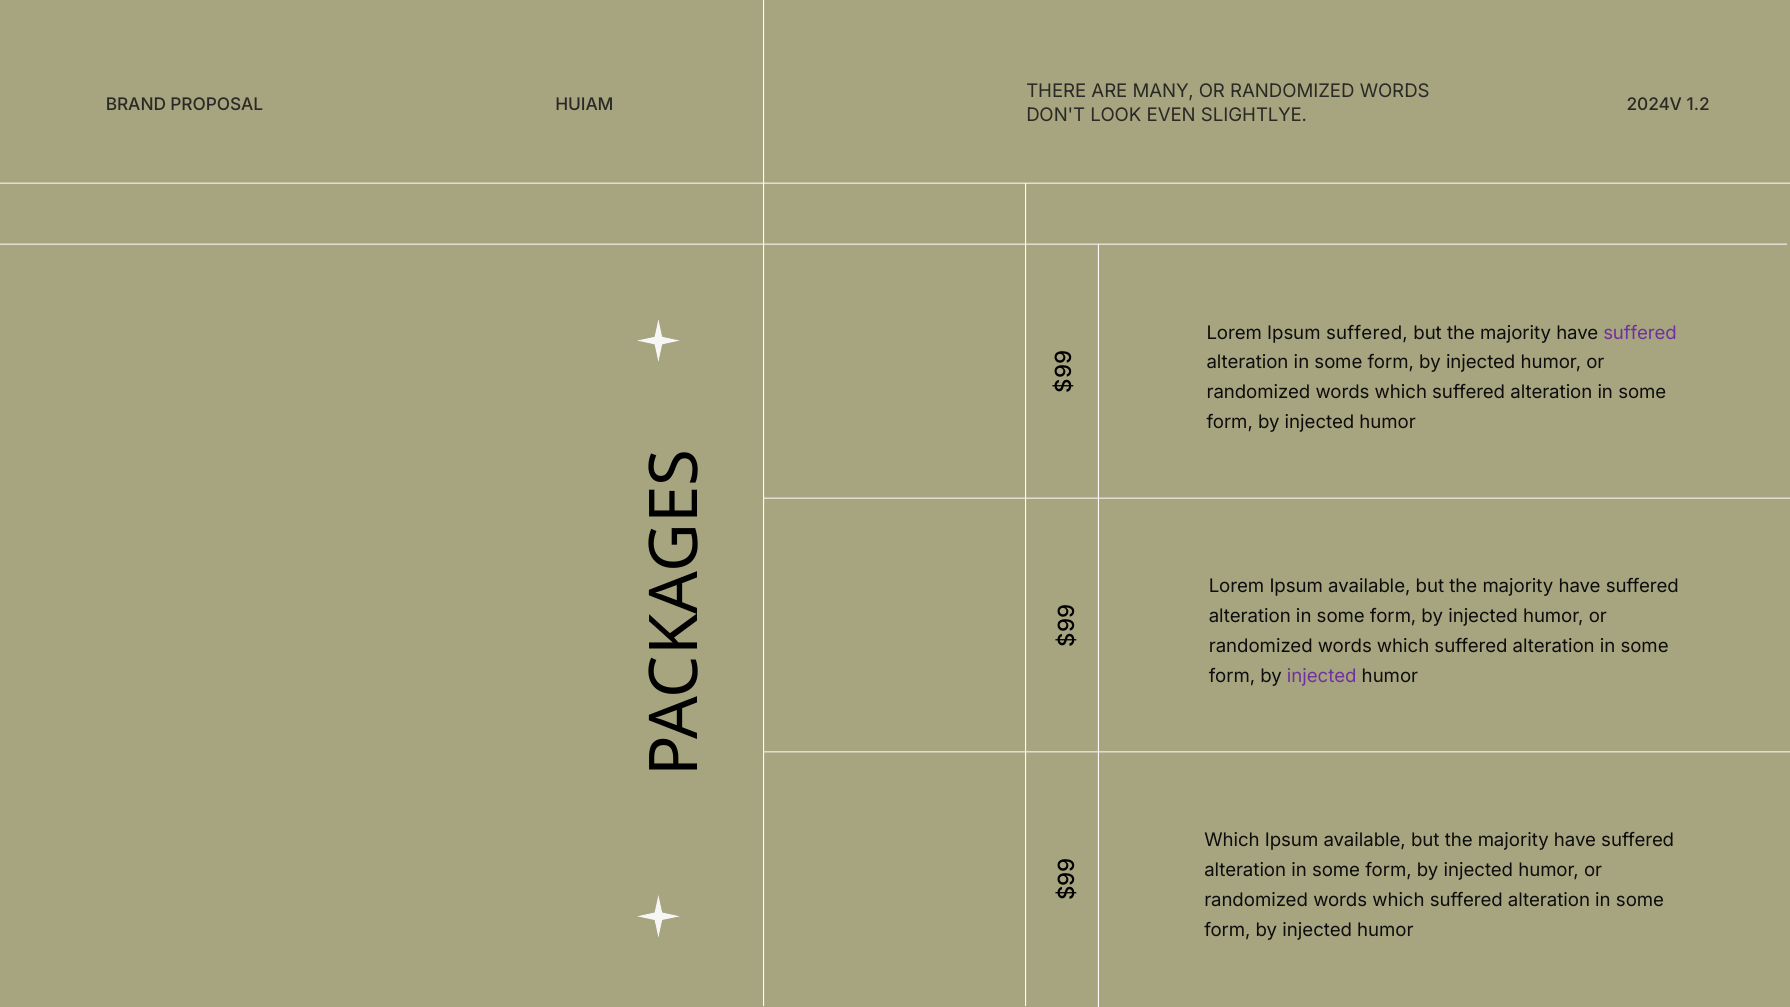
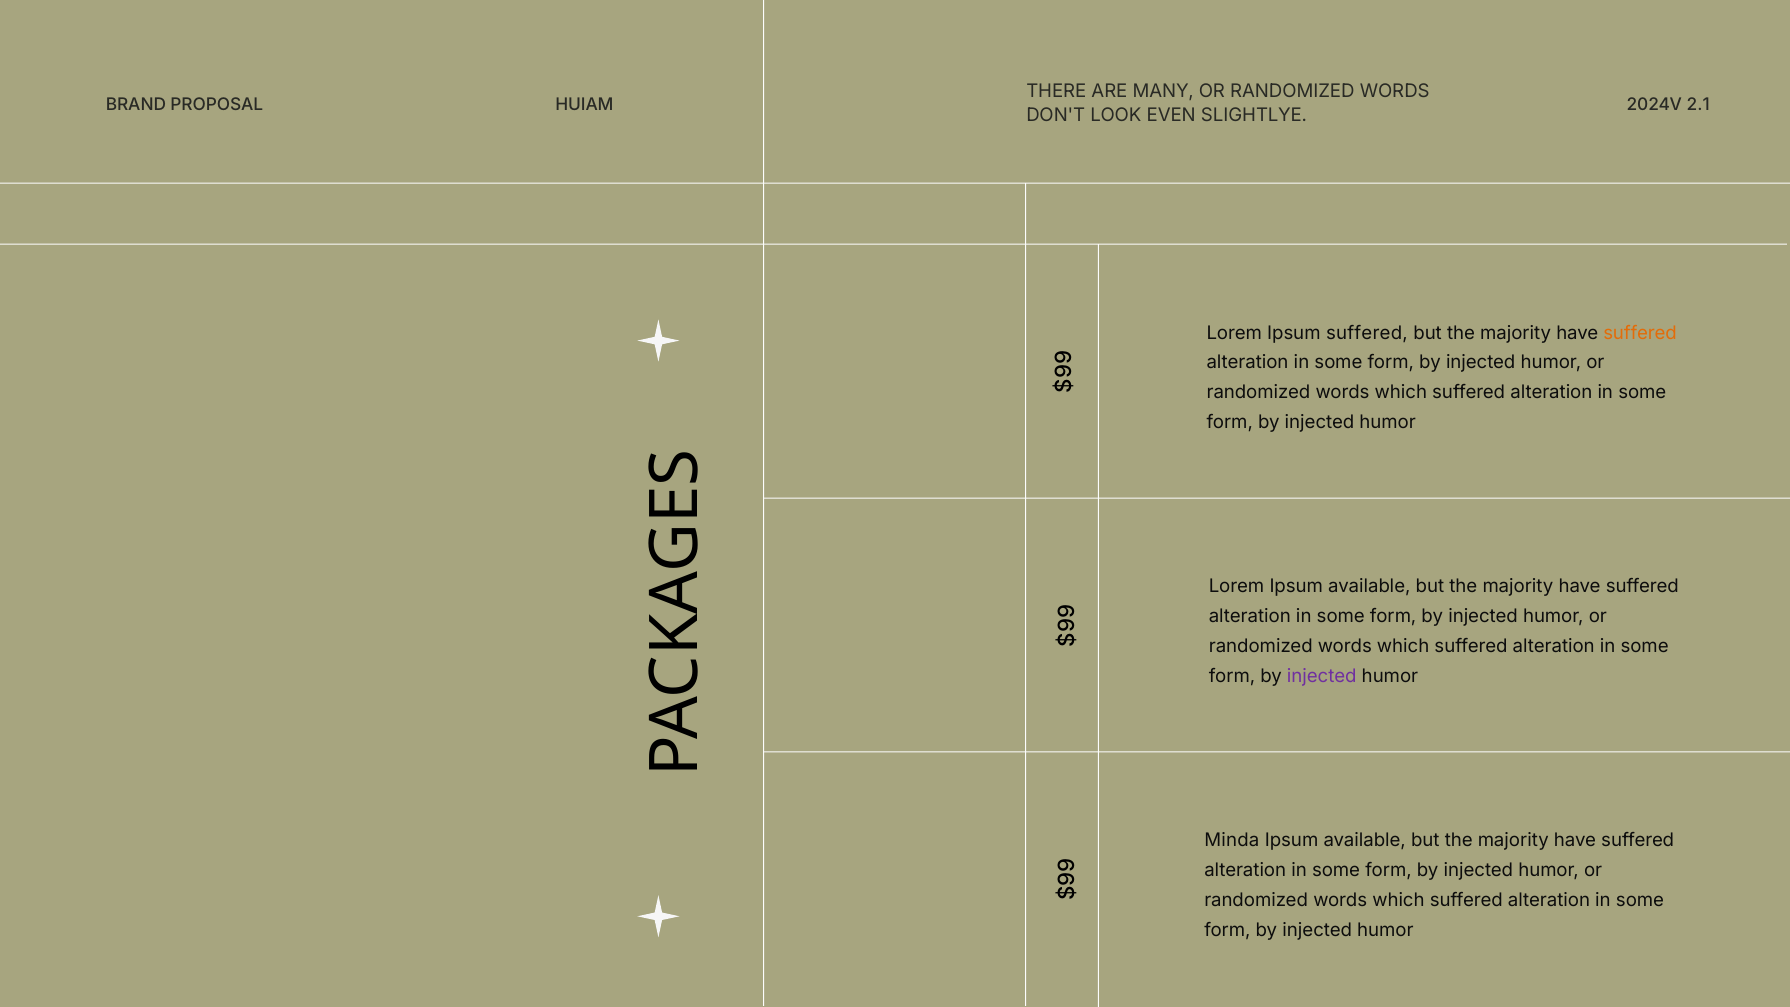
1.2: 1.2 -> 2.1
suffered at (1640, 333) colour: purple -> orange
Which at (1232, 841): Which -> Minda
